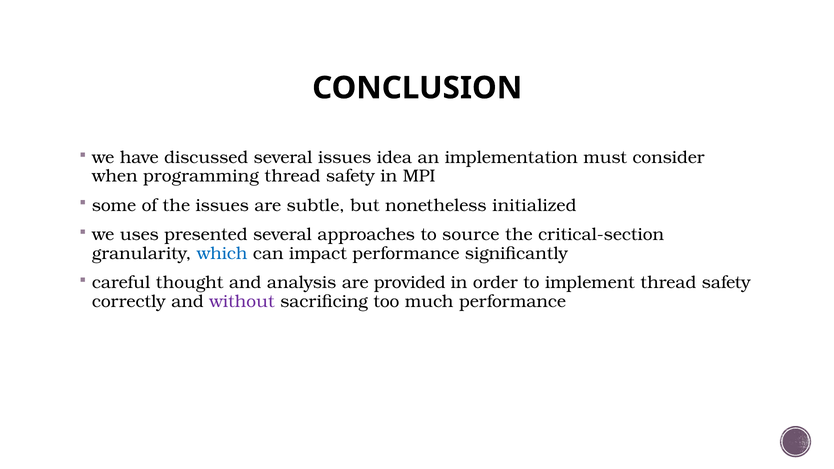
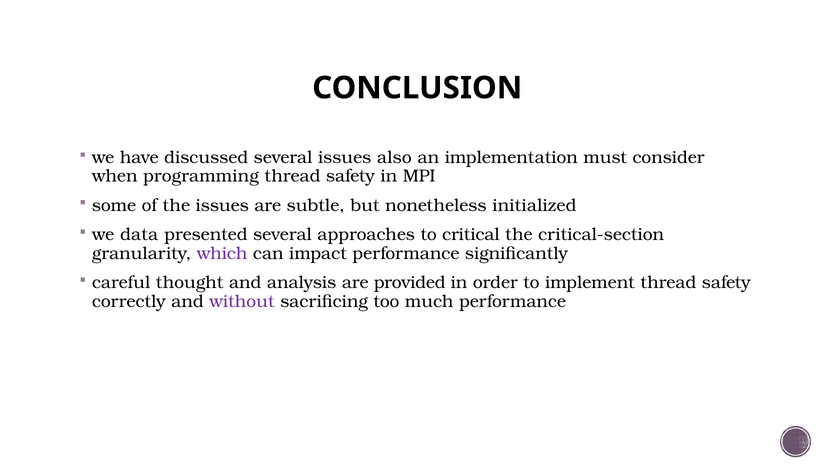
idea: idea -> also
uses: uses -> data
source: source -> critical
which colour: blue -> purple
